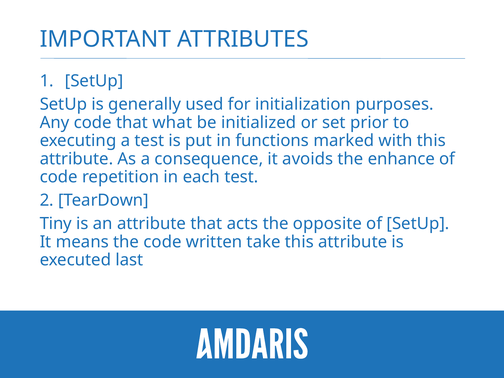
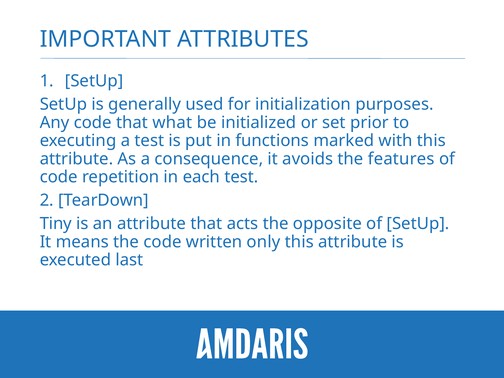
enhance: enhance -> features
take: take -> only
